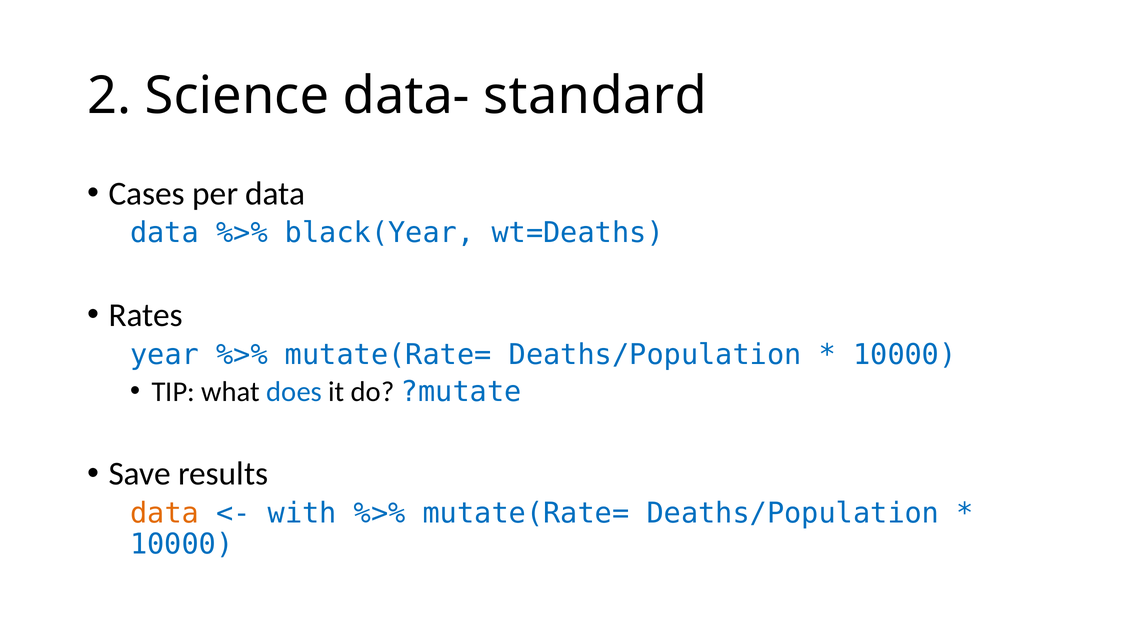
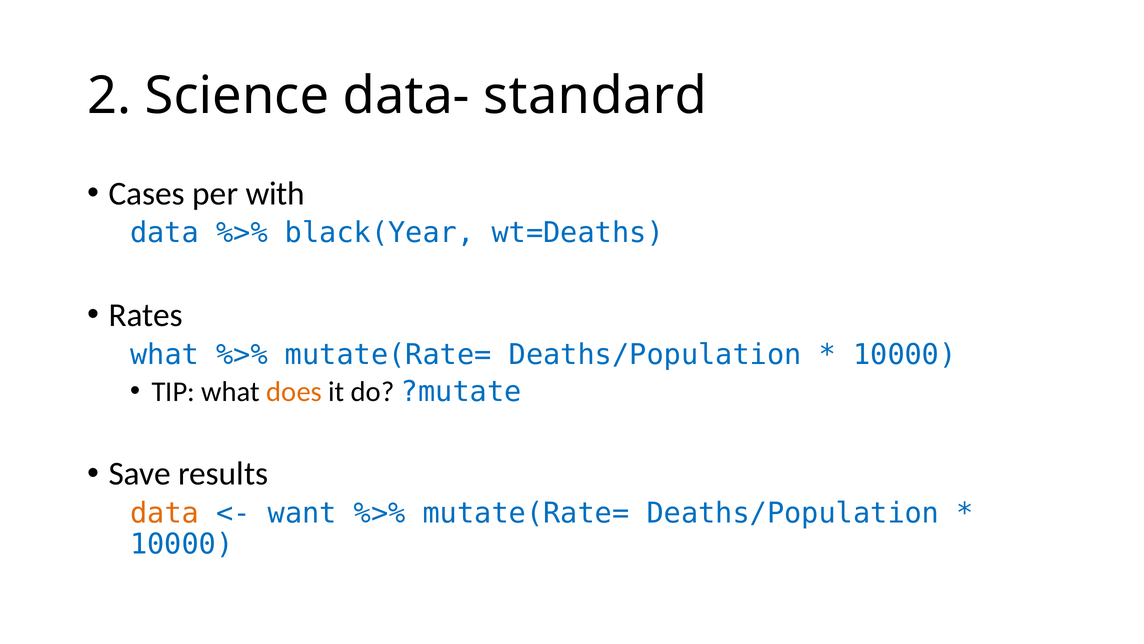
per data: data -> with
year at (165, 354): year -> what
does colour: blue -> orange
with: with -> want
